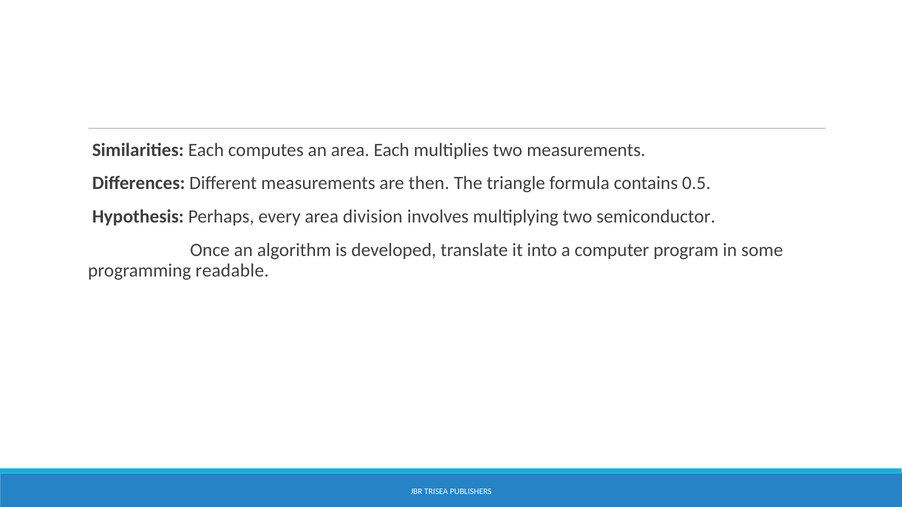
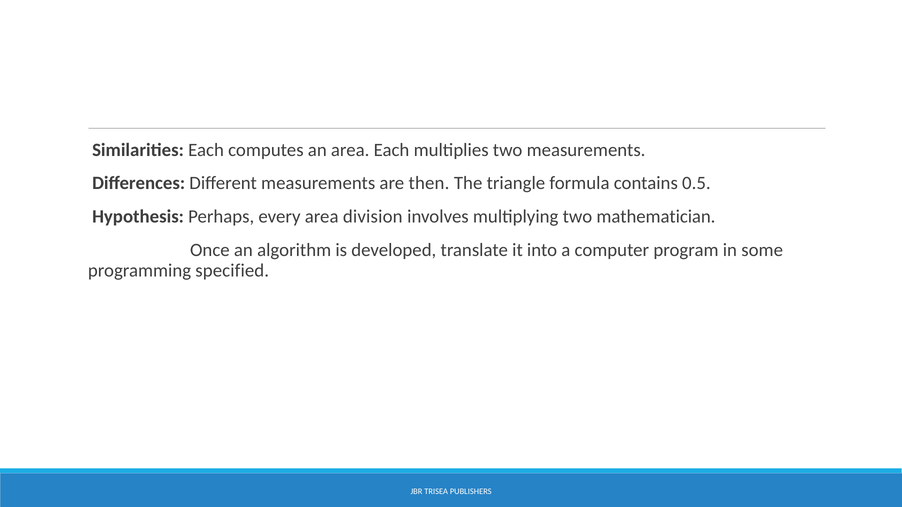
semiconductor: semiconductor -> mathematician
readable: readable -> specified
